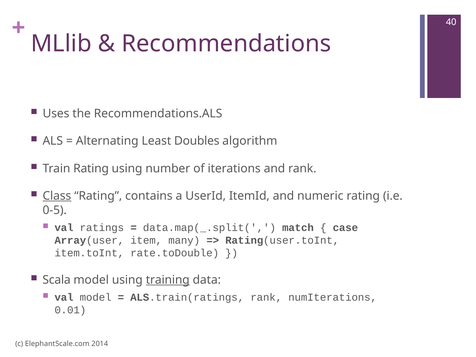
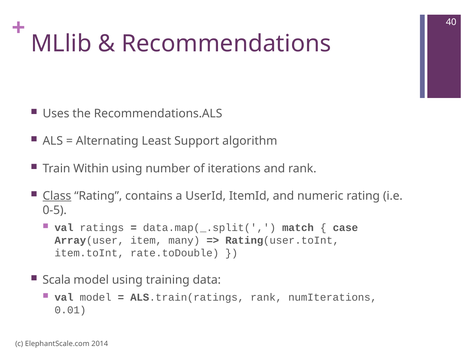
Doubles: Doubles -> Support
Train Rating: Rating -> Within
training underline: present -> none
